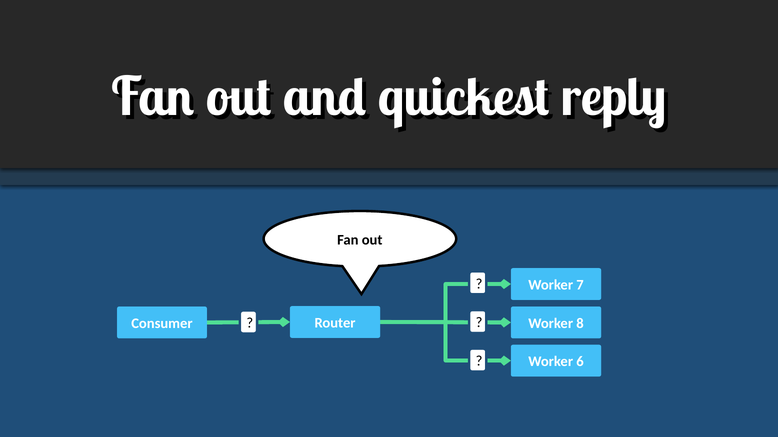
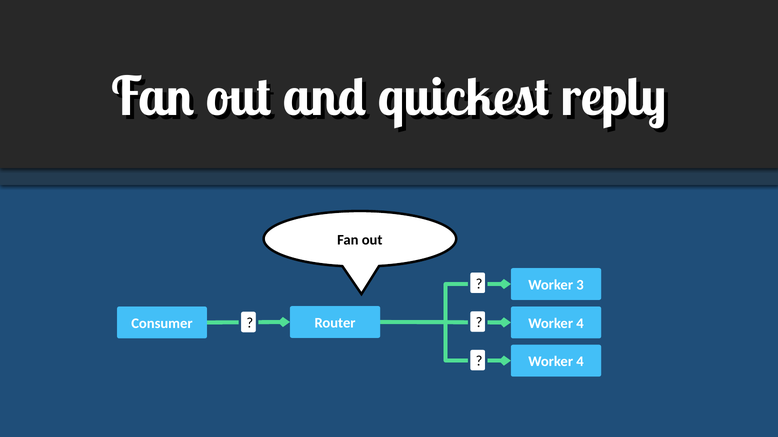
7: 7 -> 3
8 at (580, 324): 8 -> 4
6 at (580, 362): 6 -> 4
